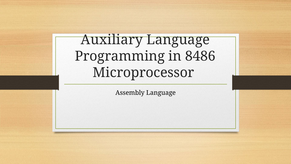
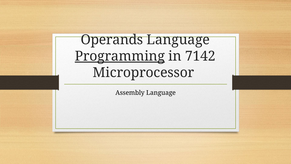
Auxiliary: Auxiliary -> Operands
Programming underline: none -> present
8486: 8486 -> 7142
